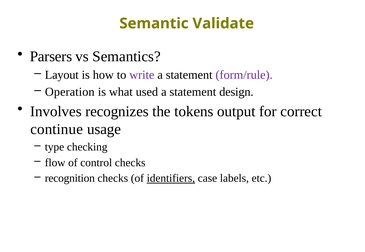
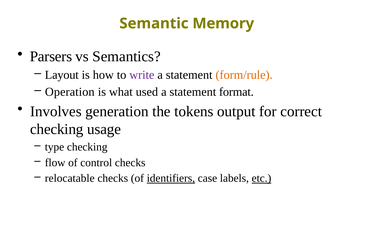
Validate: Validate -> Memory
form/rule colour: purple -> orange
design: design -> format
recognizes: recognizes -> generation
continue at (57, 130): continue -> checking
recognition: recognition -> relocatable
etc underline: none -> present
